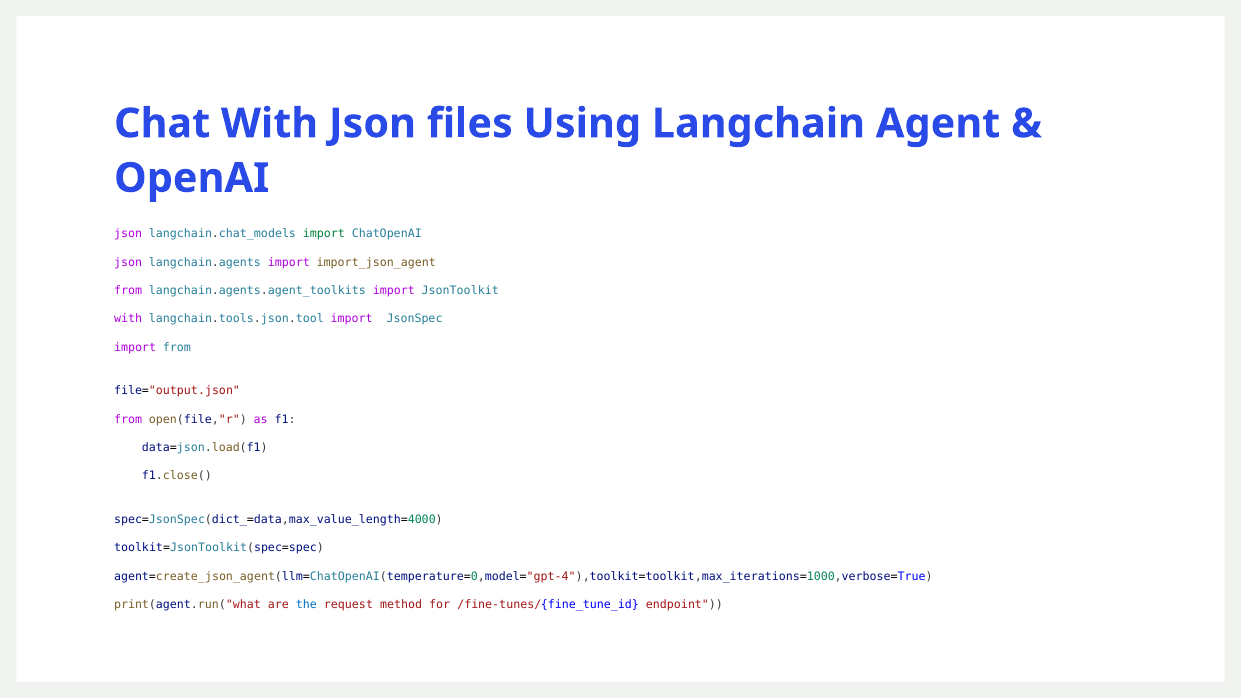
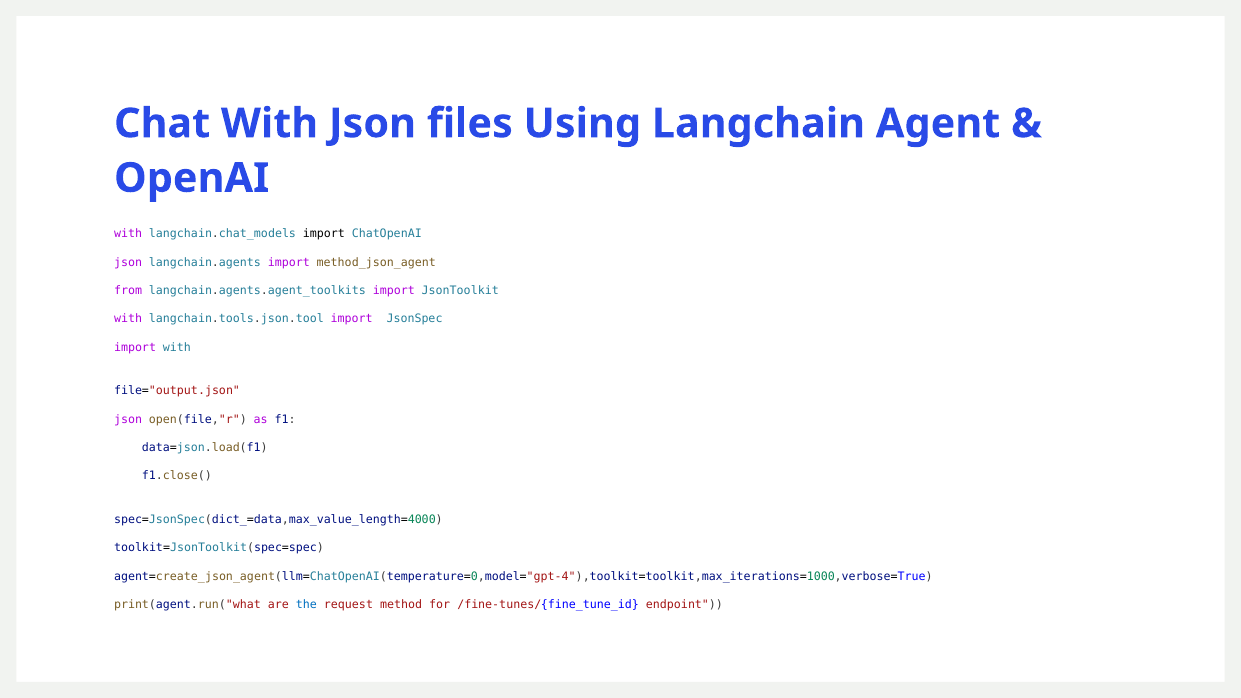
json at (128, 234): json -> with
import at (324, 234) colour: green -> black
import_json_agent: import_json_agent -> method_json_agent
import from: from -> with
from at (128, 419): from -> json
